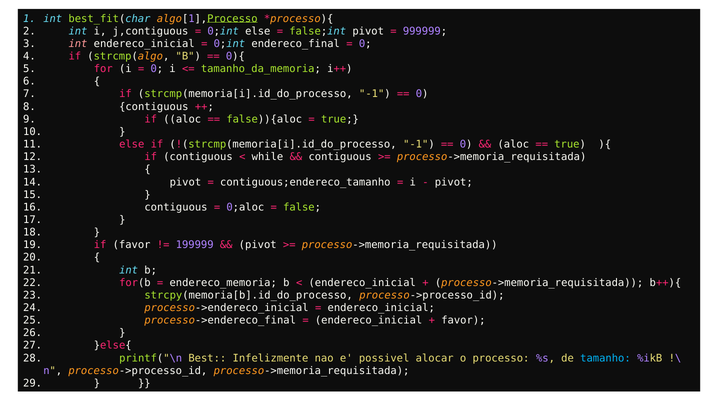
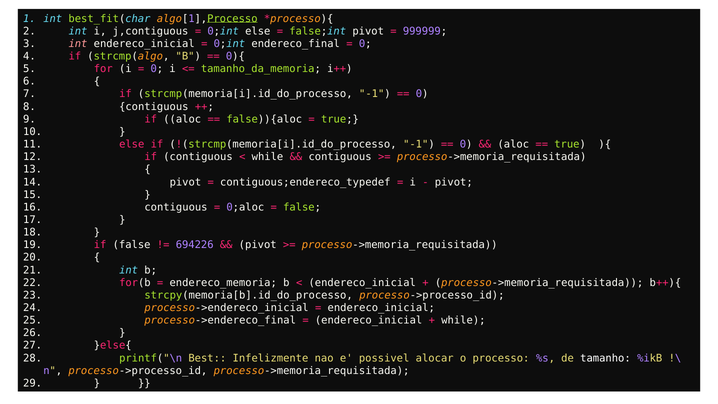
contiguous;endereco_tamanho: contiguous;endereco_tamanho -> contiguous;endereco_typedef
if favor: favor -> false
199999: 199999 -> 694226
favor at (463, 320): favor -> while
tamanho colour: light blue -> white
